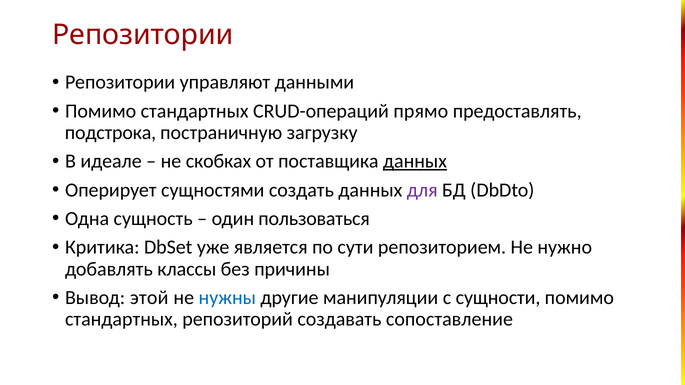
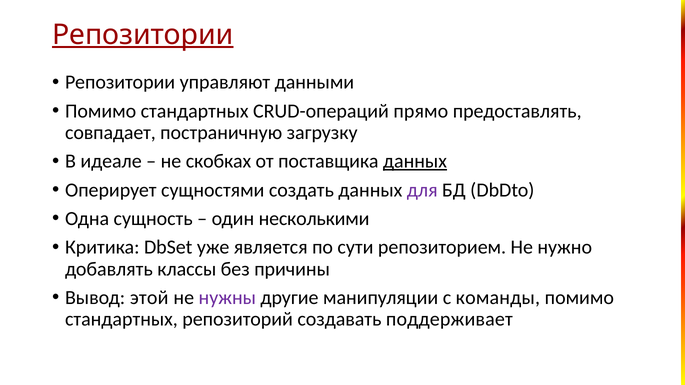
Репозитории at (143, 35) underline: none -> present
подстрока: подстрока -> совпадает
пользоваться: пользоваться -> несколькими
нужны colour: blue -> purple
сущности: сущности -> команды
сопоставление: сопоставление -> поддерживает
